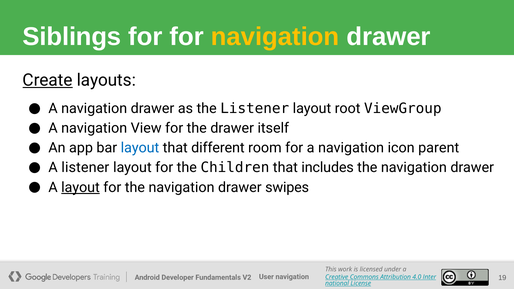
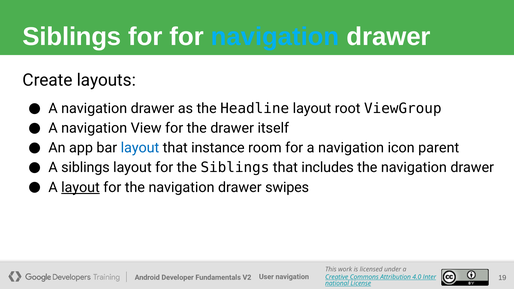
navigation at (275, 37) colour: yellow -> light blue
Create underline: present -> none
the Listener: Listener -> Headline
different: different -> instance
A listener: listener -> siblings
the Children: Children -> Siblings
